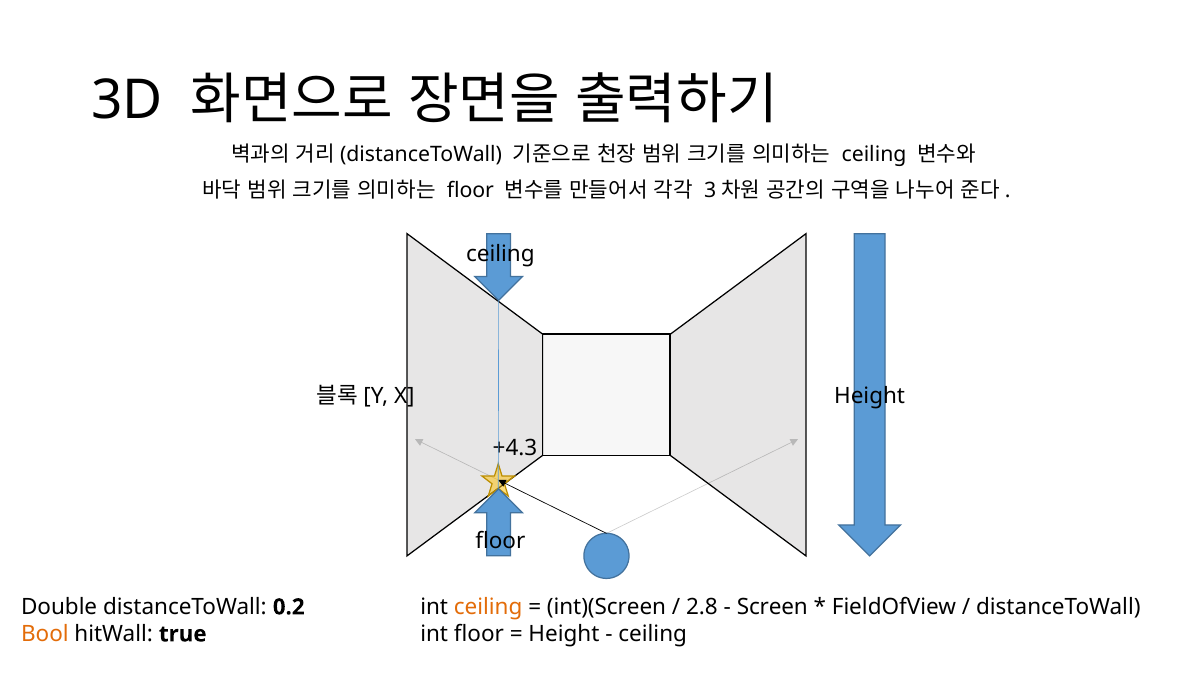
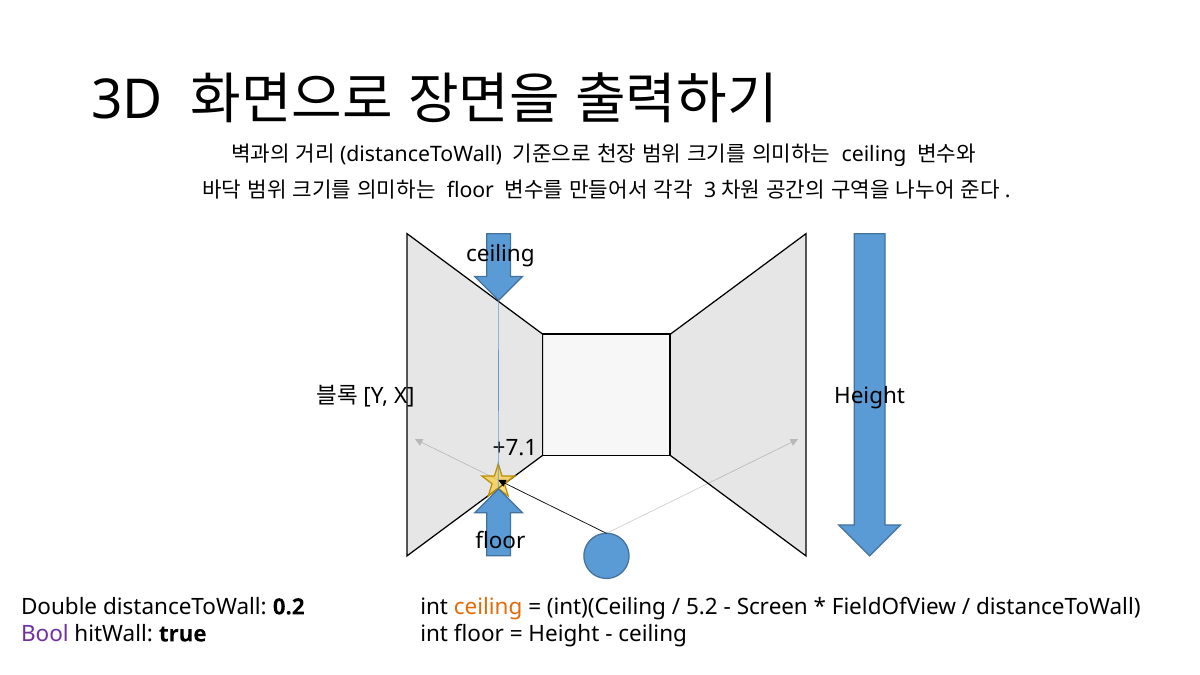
+4.3: +4.3 -> +7.1
int)(Screen: int)(Screen -> int)(Ceiling
2.8: 2.8 -> 5.2
Bool colour: orange -> purple
